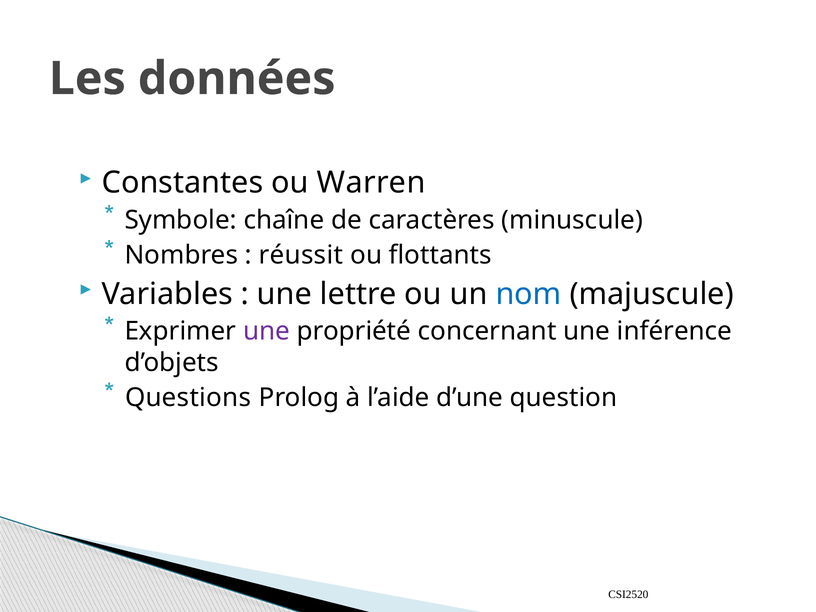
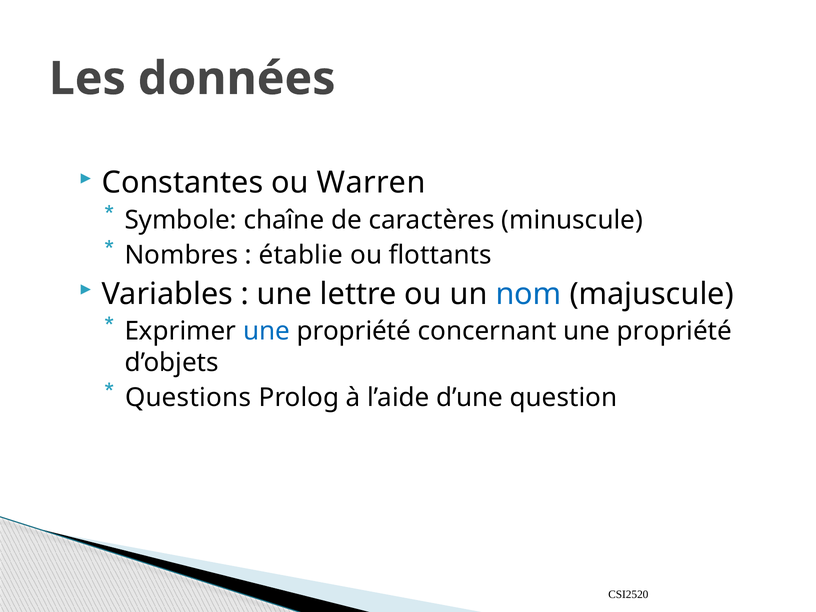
réussit: réussit -> établie
une at (266, 331) colour: purple -> blue
concernant une inférence: inférence -> propriété
